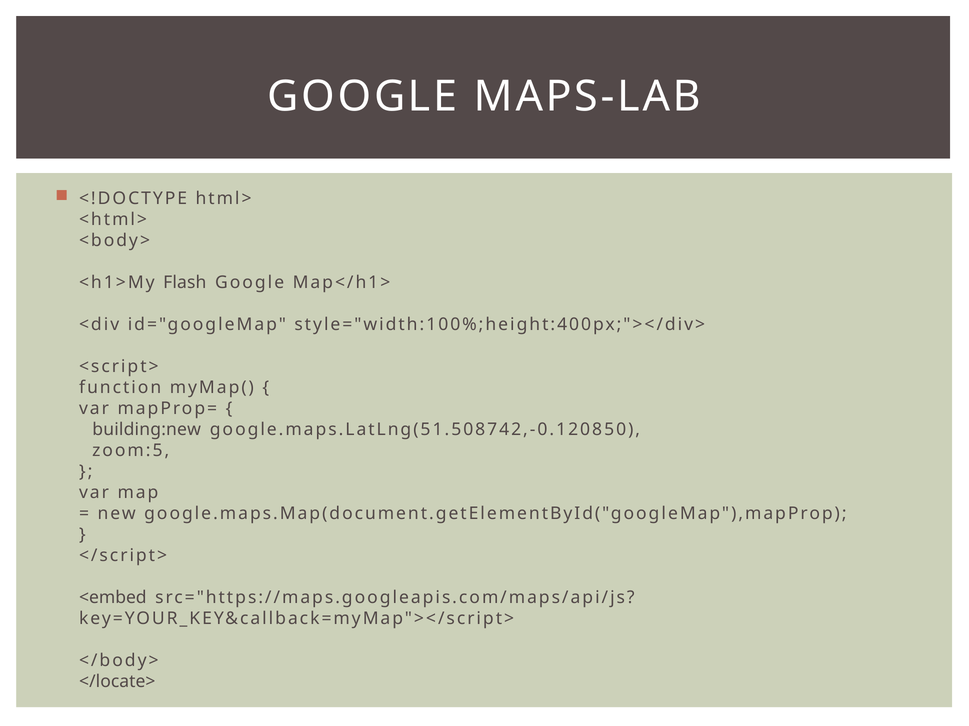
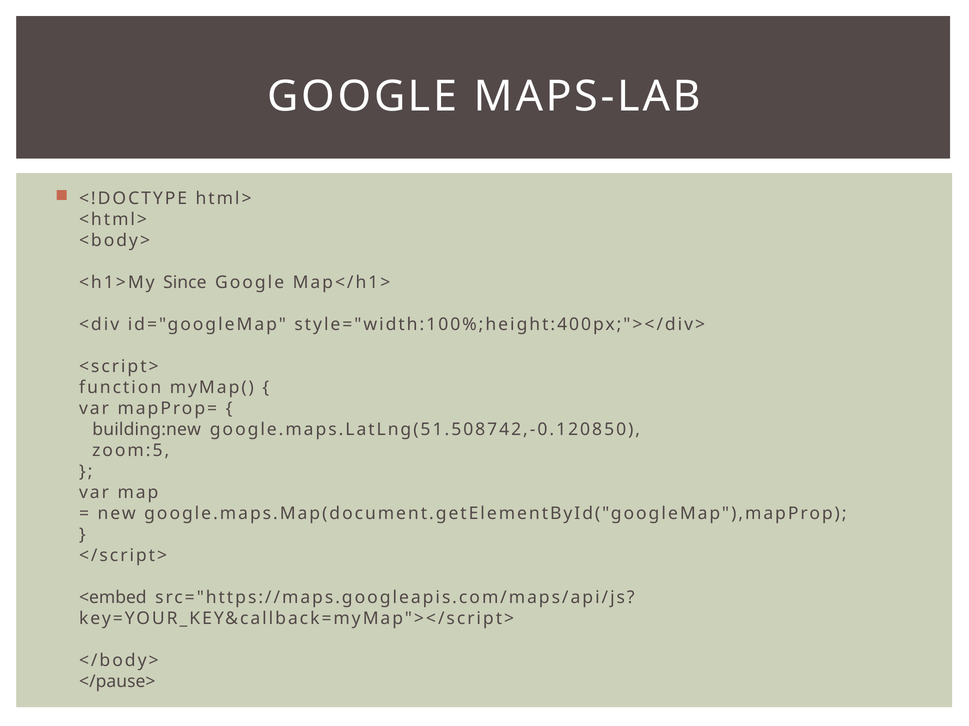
Flash: Flash -> Since
</locate>: </locate> -> </pause>
